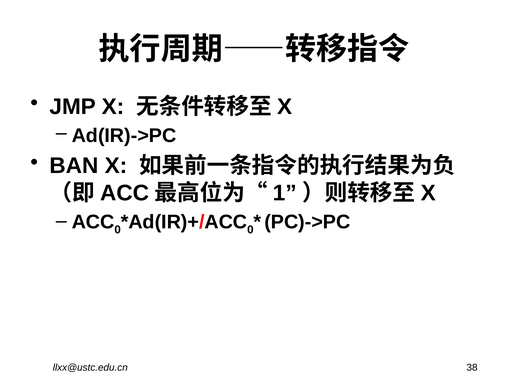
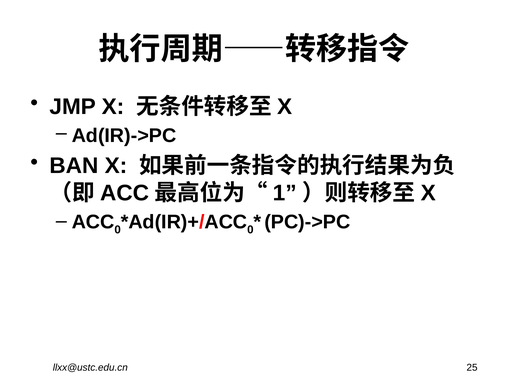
38: 38 -> 25
